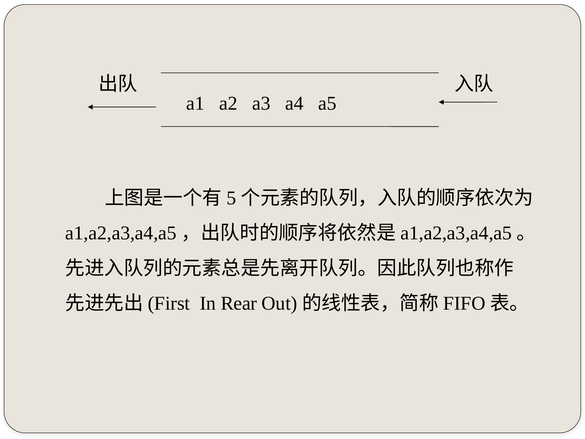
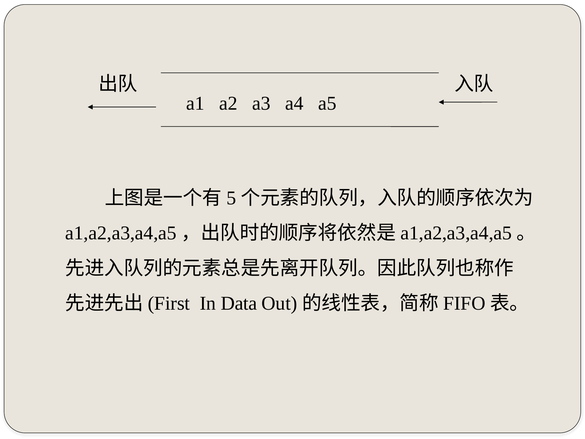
Rear: Rear -> Data
